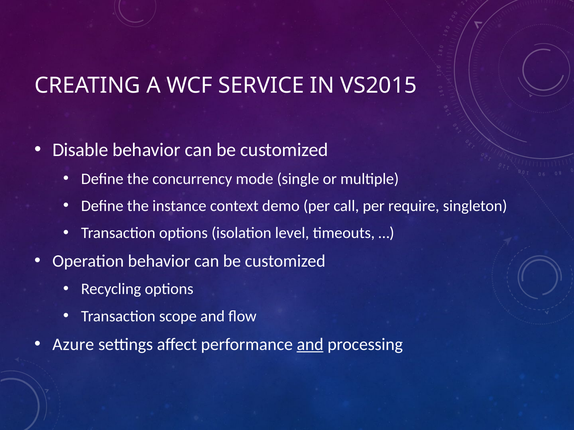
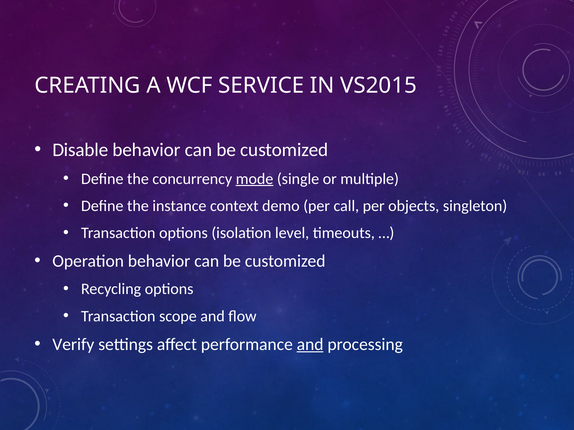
mode underline: none -> present
require: require -> objects
Azure: Azure -> Verify
